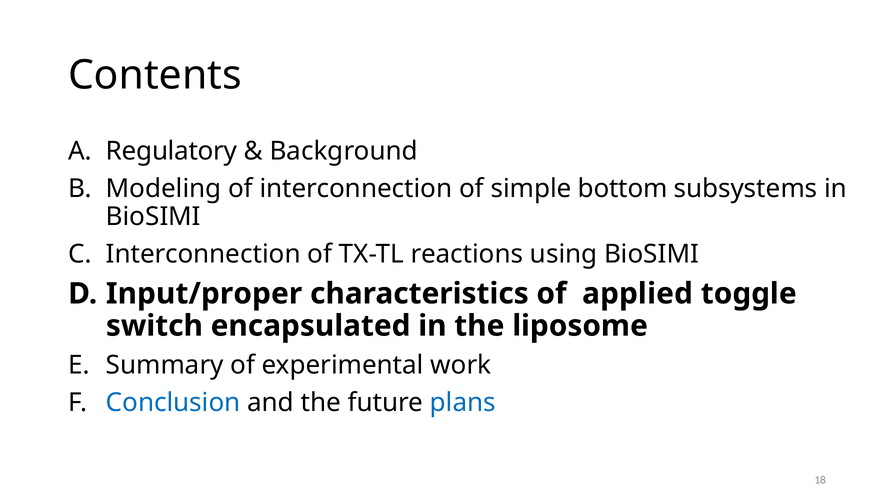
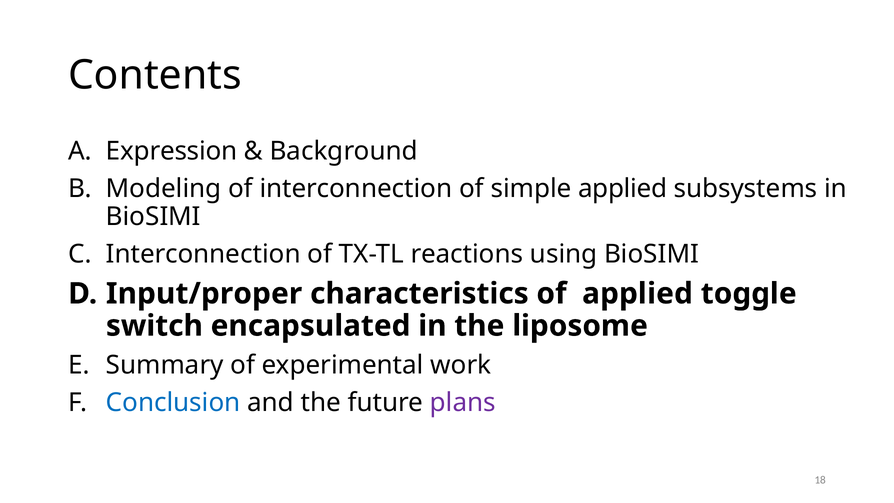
Regulatory: Regulatory -> Expression
simple bottom: bottom -> applied
plans colour: blue -> purple
